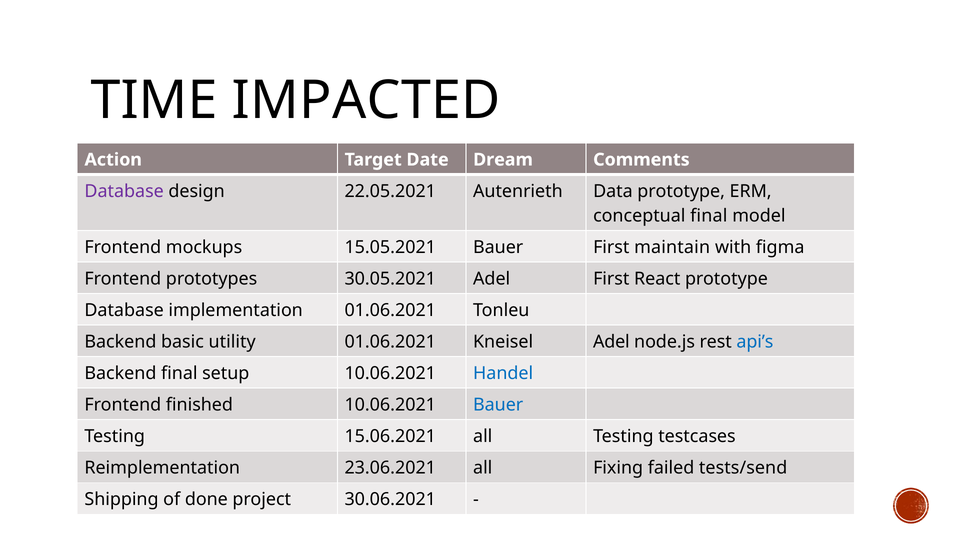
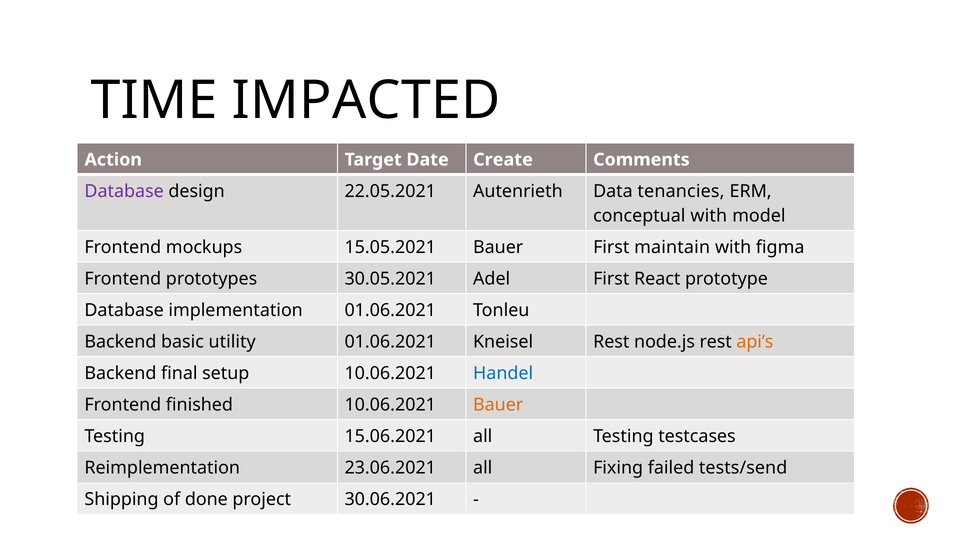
Dream: Dream -> Create
Data prototype: prototype -> tenancies
conceptual final: final -> with
Kneisel Adel: Adel -> Rest
api’s colour: blue -> orange
Bauer at (498, 405) colour: blue -> orange
